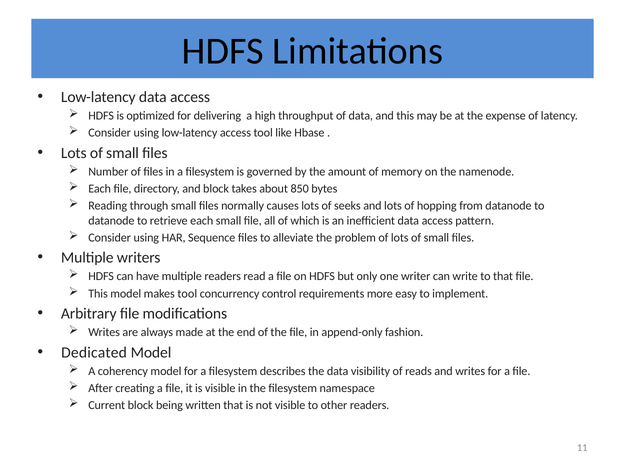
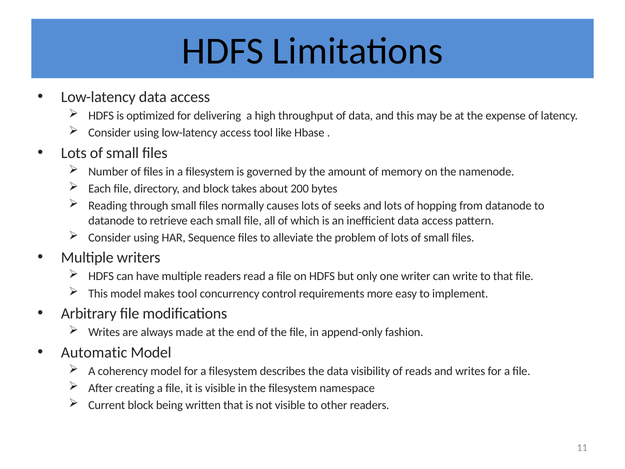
850: 850 -> 200
Dedicated: Dedicated -> Automatic
